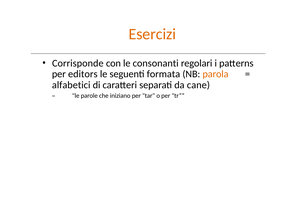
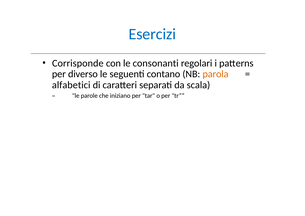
Esercizi colour: orange -> blue
editors: editors -> diverso
formata: formata -> contano
cane: cane -> scala
